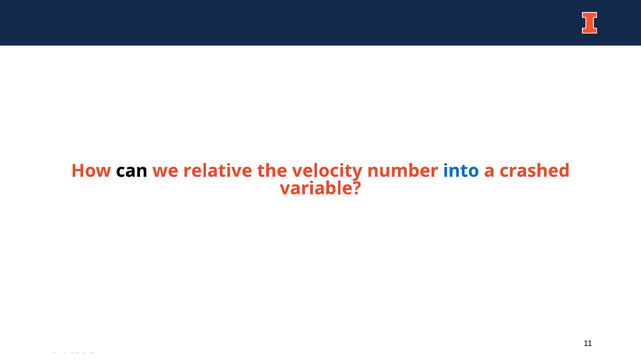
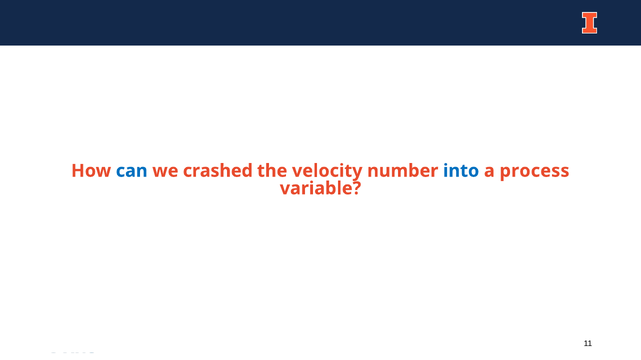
can colour: black -> blue
relative: relative -> crashed
crashed: crashed -> process
